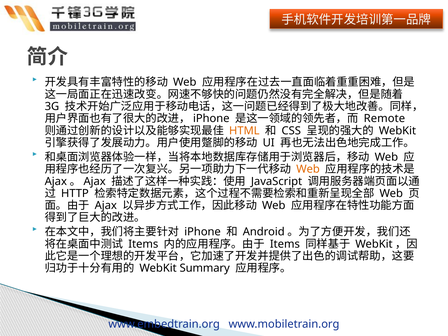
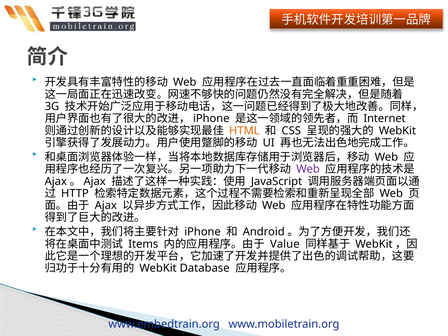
Remote: Remote -> Internet
Web at (308, 169) colour: orange -> purple
Items at (285, 244): Items -> Value
Summary: Summary -> Database
